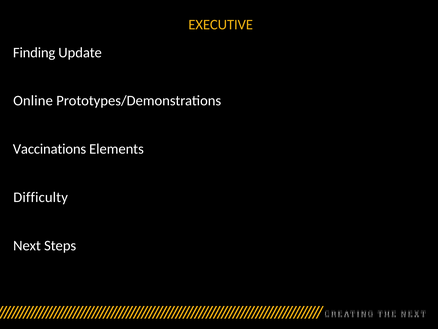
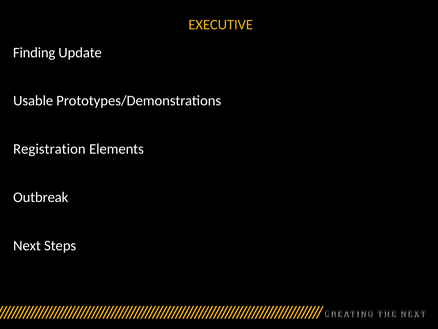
Online: Online -> Usable
Vaccinations: Vaccinations -> Registration
Difficulty: Difficulty -> Outbreak
